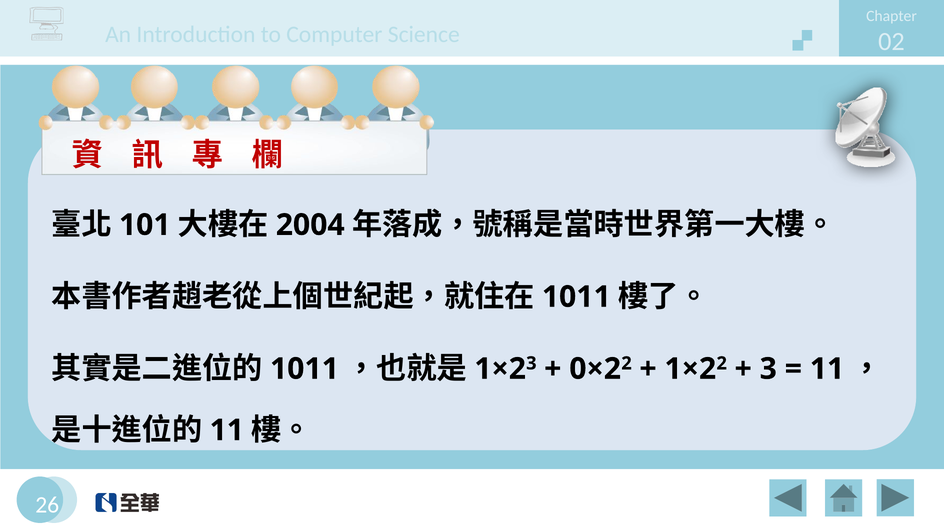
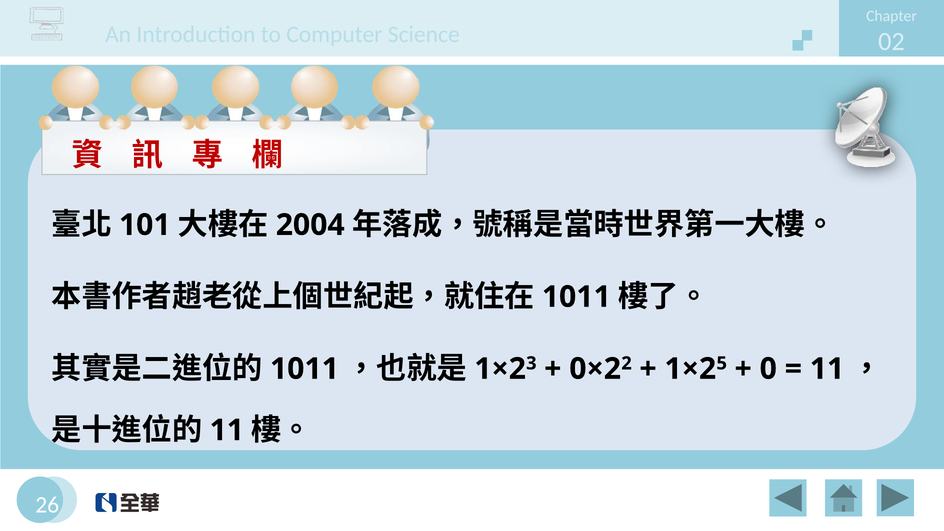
2 at (722, 363): 2 -> 5
3 at (768, 369): 3 -> 0
